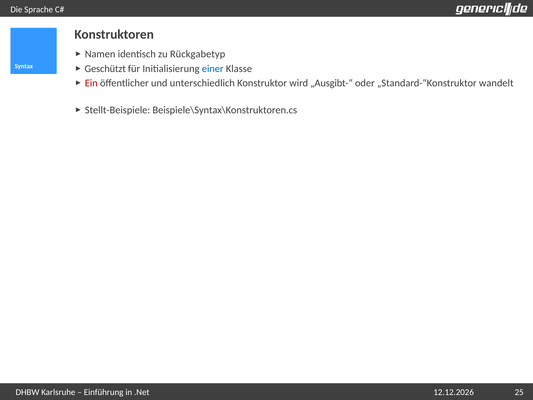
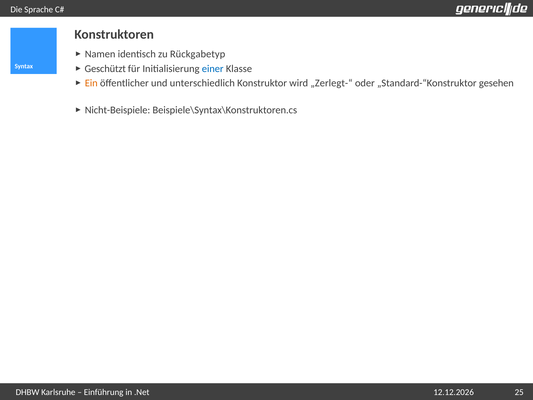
Ein colour: red -> orange
„Ausgibt-“: „Ausgibt-“ -> „Zerlegt-“
wandelt: wandelt -> gesehen
Stellt-Beispiele: Stellt-Beispiele -> Nicht-Beispiele
